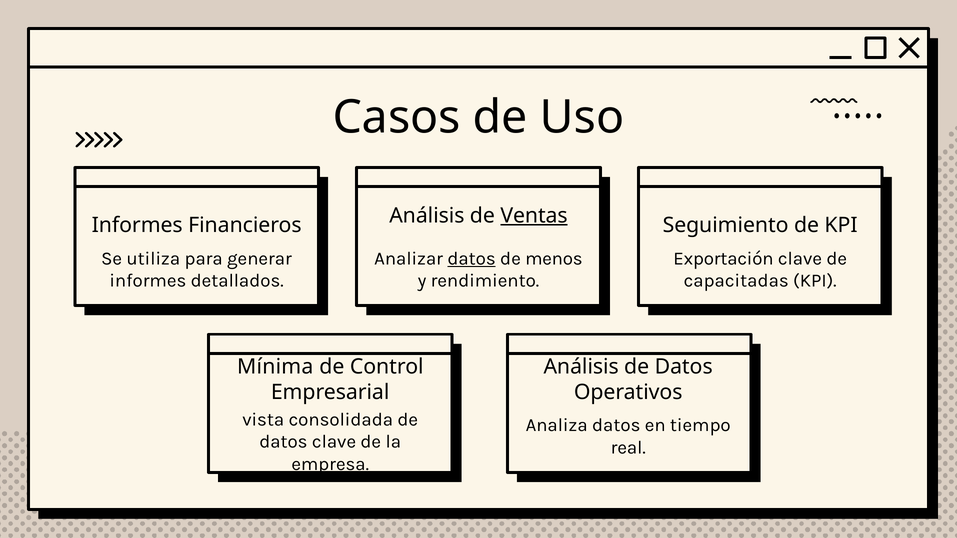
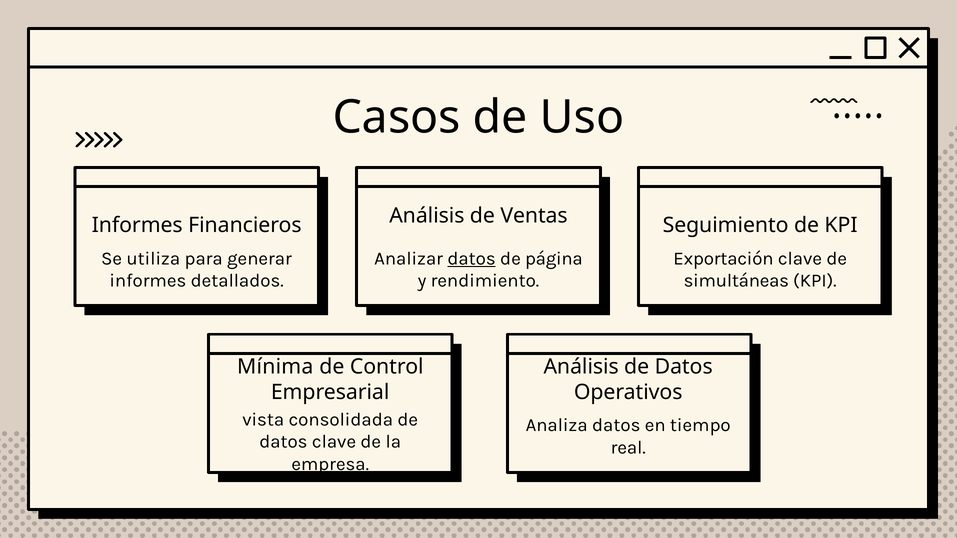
Ventas underline: present -> none
menos: menos -> página
capacitadas: capacitadas -> simultáneas
